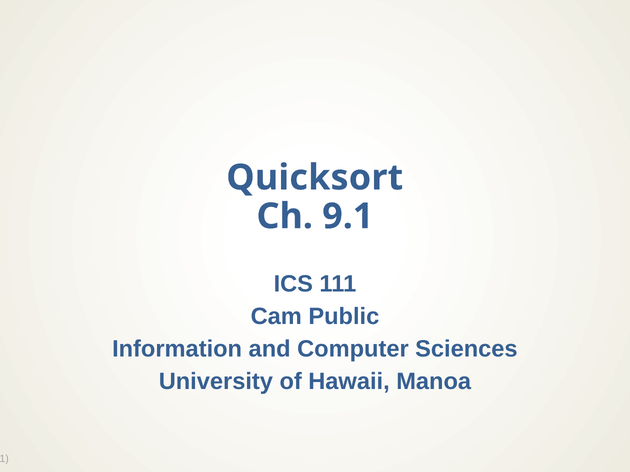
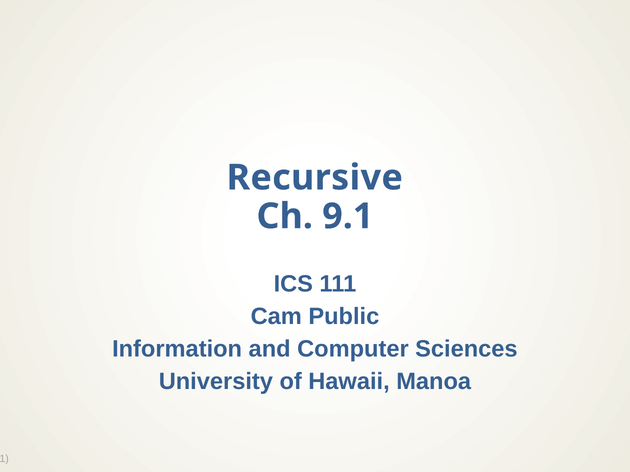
Quicksort: Quicksort -> Recursive
